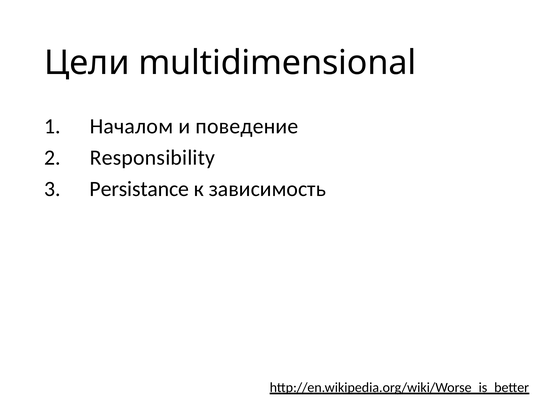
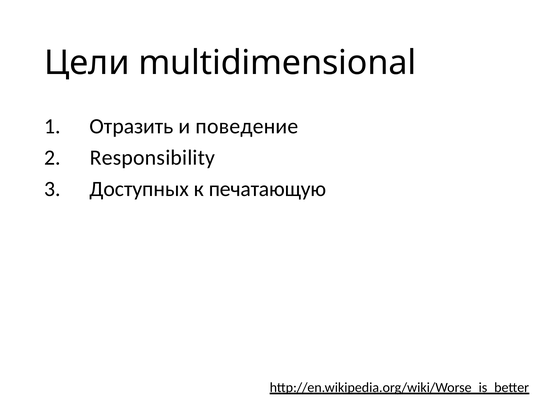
Началом: Началом -> Отразить
Persistance: Persistance -> Доступных
зависимость: зависимость -> печатающую
